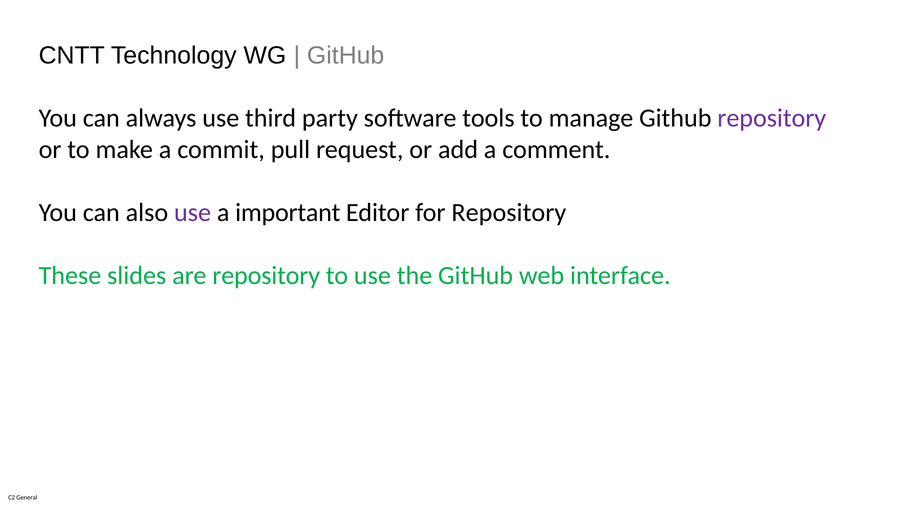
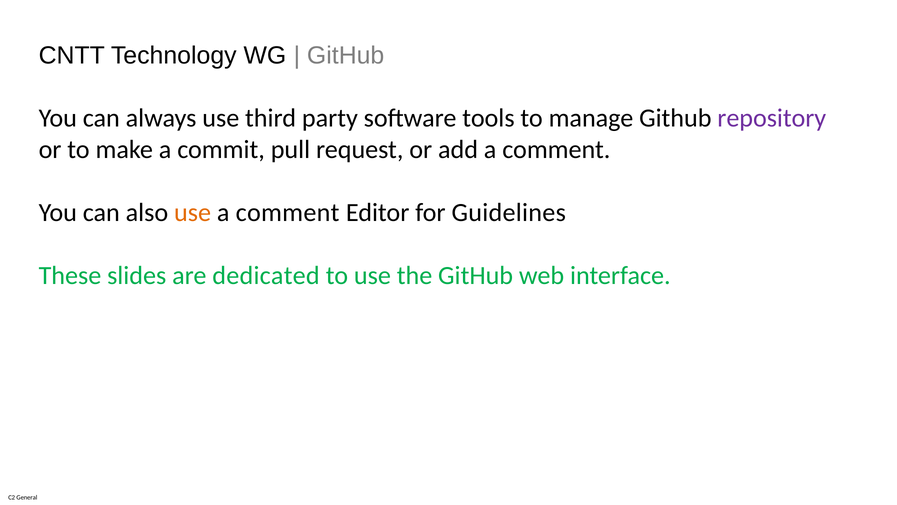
use at (193, 212) colour: purple -> orange
important at (288, 212): important -> comment
for Repository: Repository -> Guidelines
are repository: repository -> dedicated
